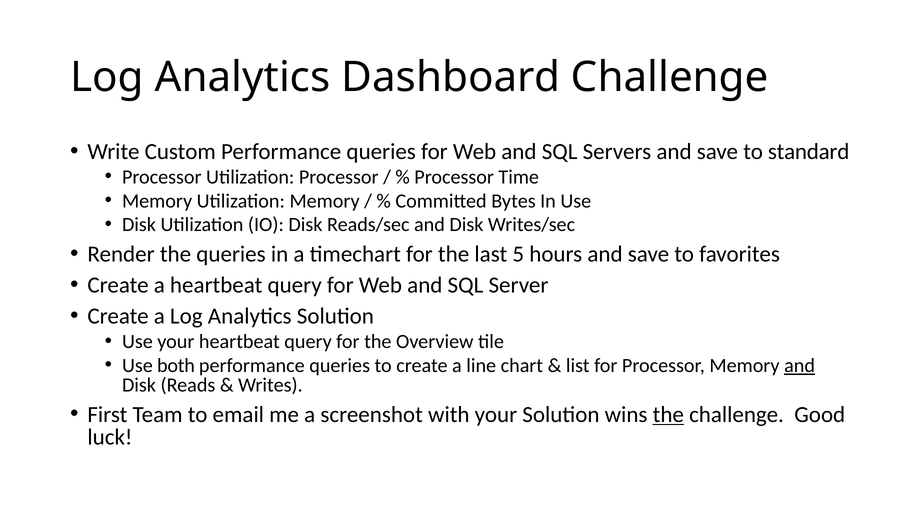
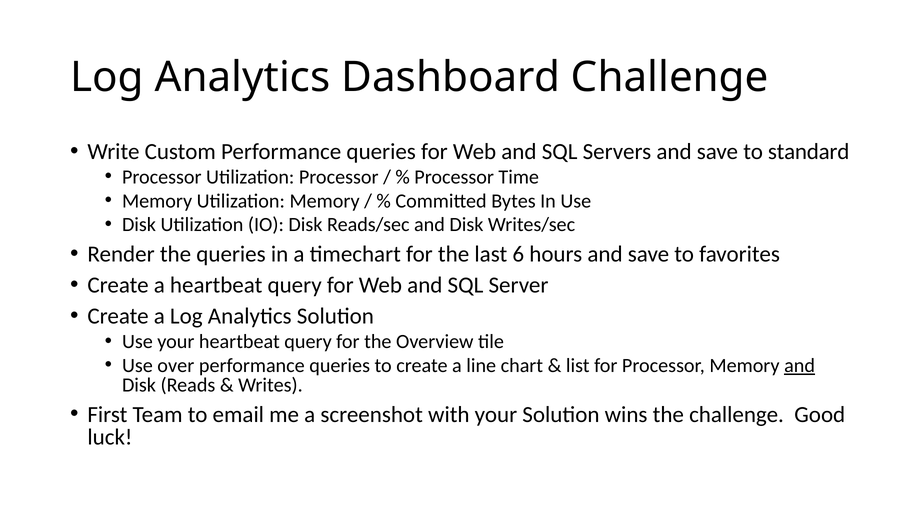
5: 5 -> 6
both: both -> over
the at (668, 415) underline: present -> none
